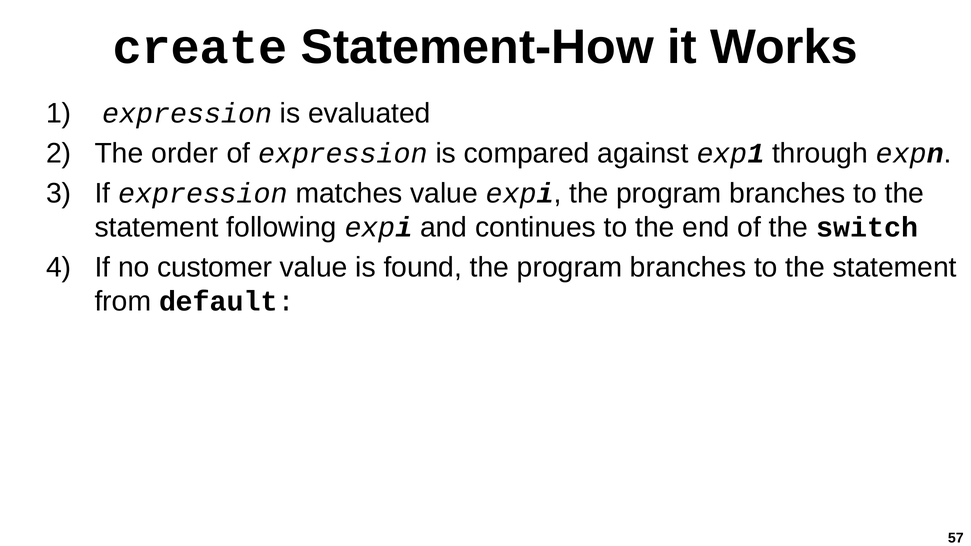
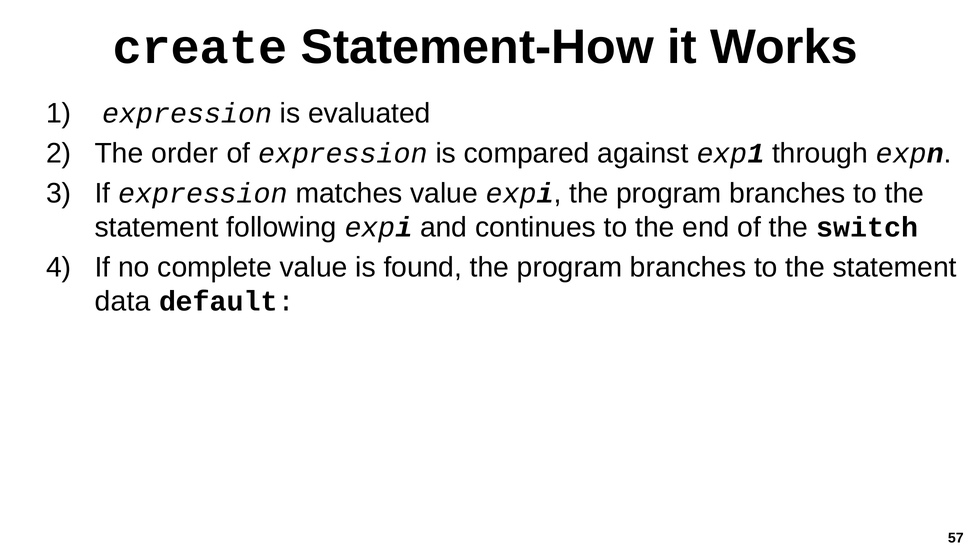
customer: customer -> complete
from: from -> data
